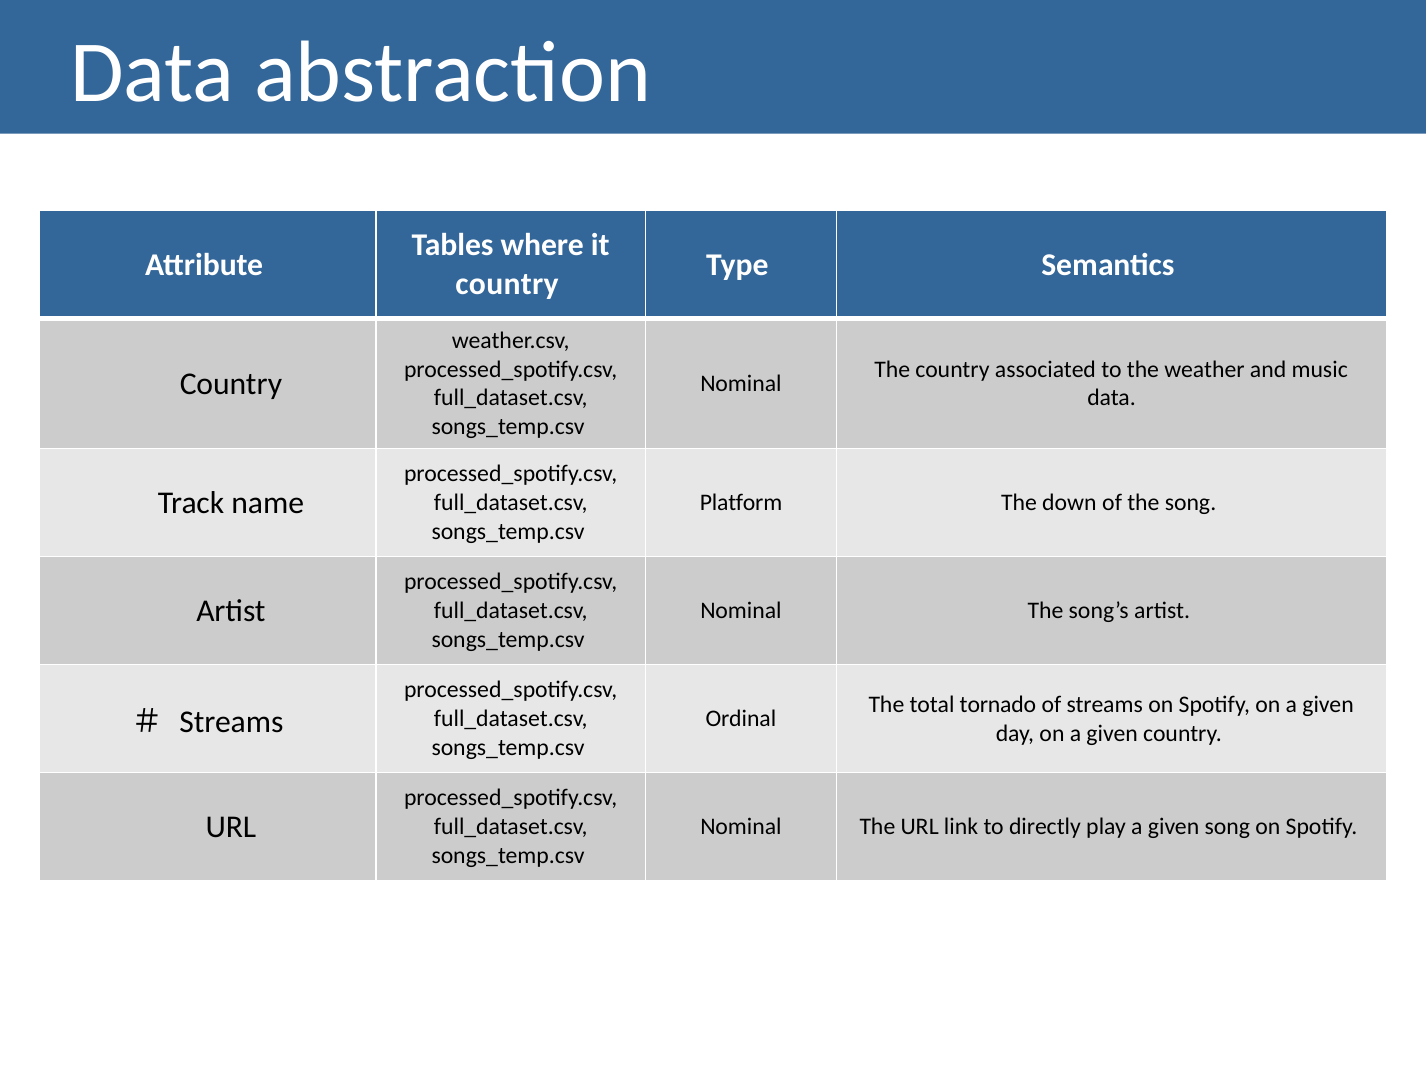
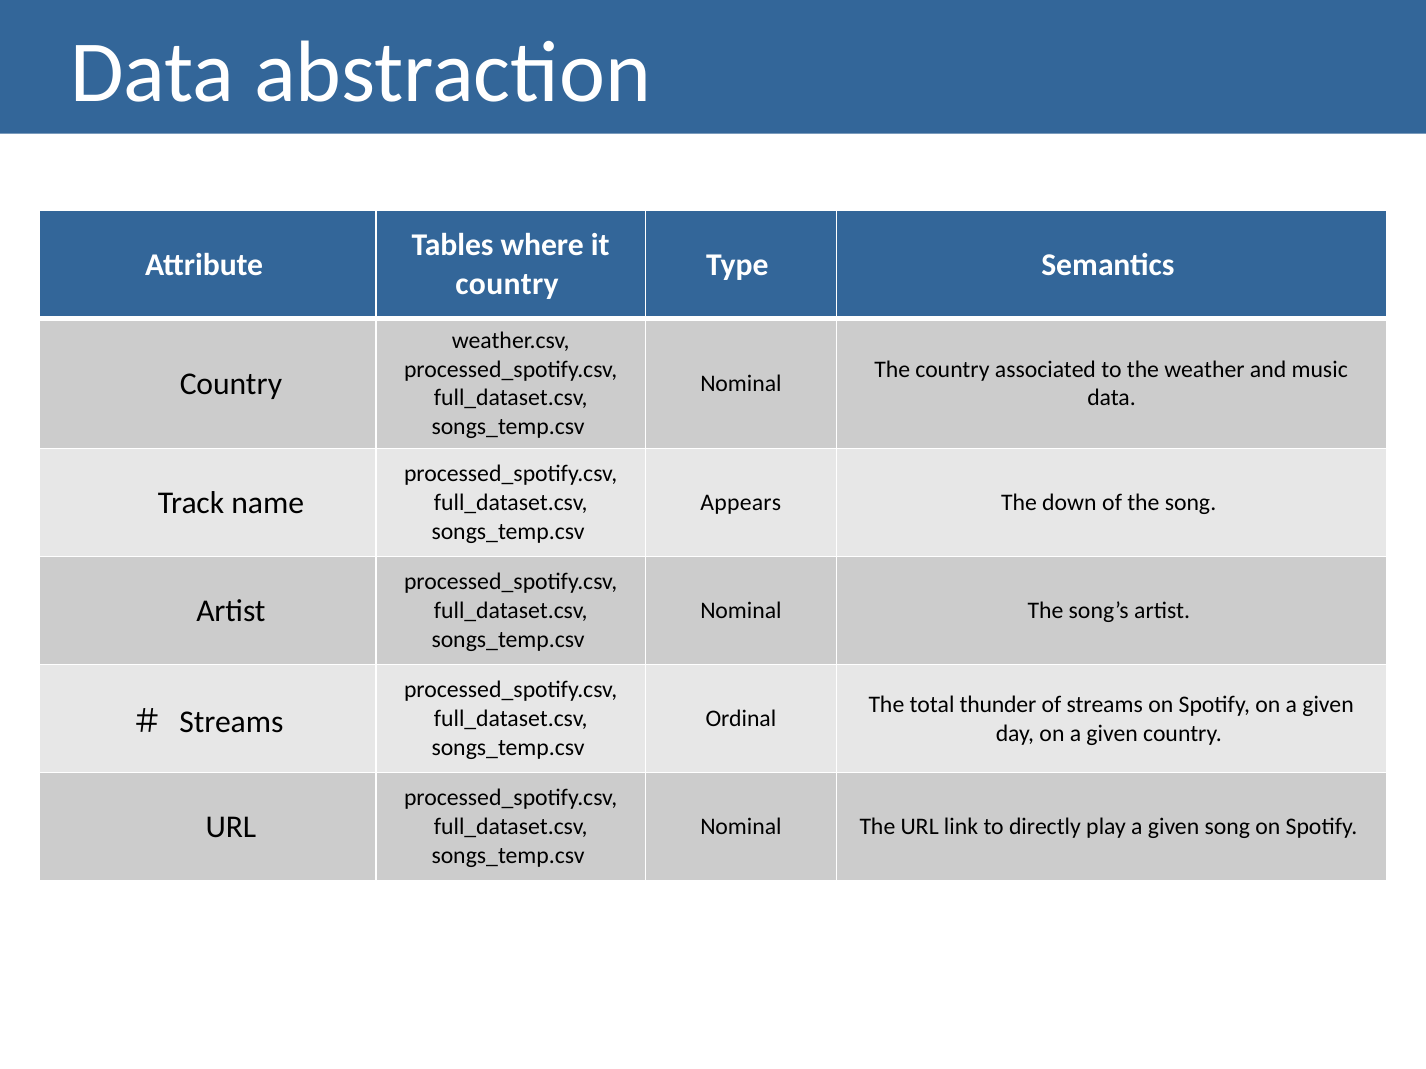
Platform: Platform -> Appears
tornado: tornado -> thunder
